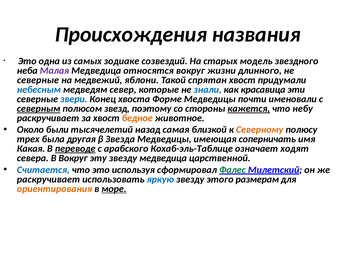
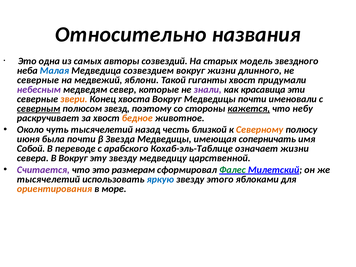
Происхождения: Происхождения -> Относительно
зодиаке: зодиаке -> авторы
Малая colour: purple -> blue
относятся: относятся -> созвездием
спрятан: спрятан -> гиганты
небесным colour: blue -> purple
знали colour: blue -> purple
звери colour: blue -> orange
хвоста Форме: Форме -> Вокруг
были: были -> чуть
самая: самая -> честь
трех: трех -> июня
была другая: другая -> почти
Какая: Какая -> Собой
переводе underline: present -> none
означает ходят: ходят -> жизни
звезду медведица: медведица -> медведицу
Считается colour: blue -> purple
используя: используя -> размерам
раскручивает at (48, 179): раскручивает -> тысячелетий
размерам: размерам -> яблоками
море underline: present -> none
